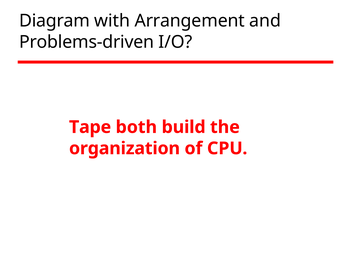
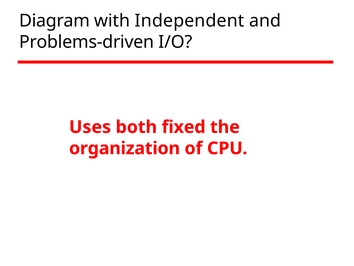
Arrangement: Arrangement -> Independent
Tape: Tape -> Uses
build: build -> fixed
